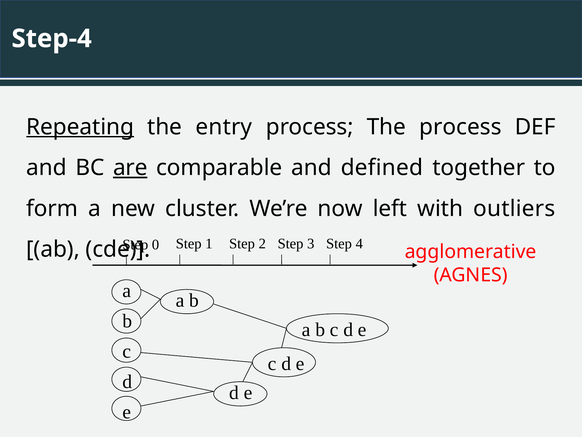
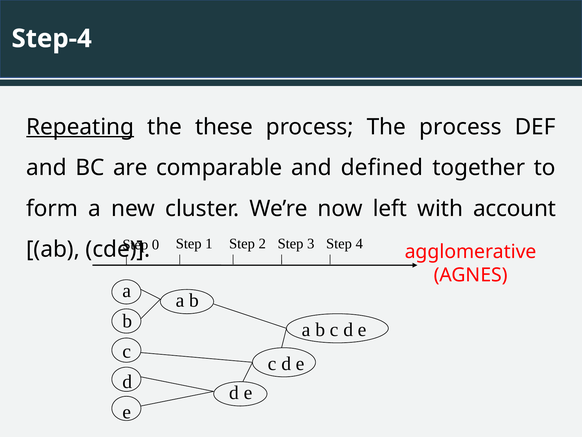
entry: entry -> these
are underline: present -> none
outliers: outliers -> account
